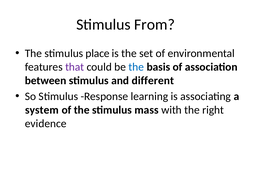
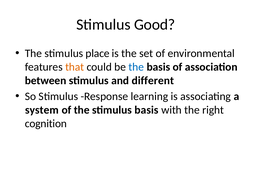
From: From -> Good
that colour: purple -> orange
stimulus mass: mass -> basis
evidence: evidence -> cognition
